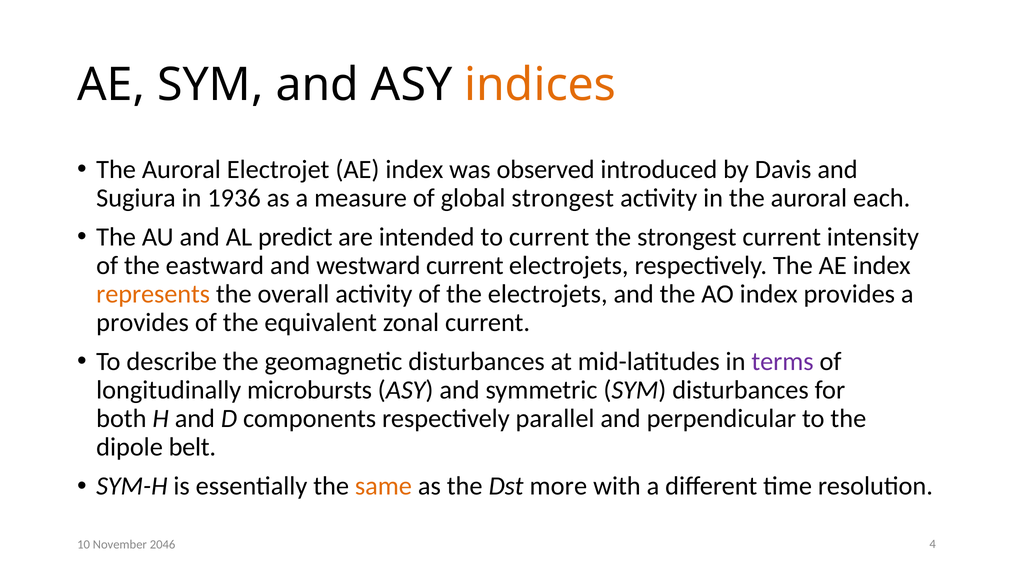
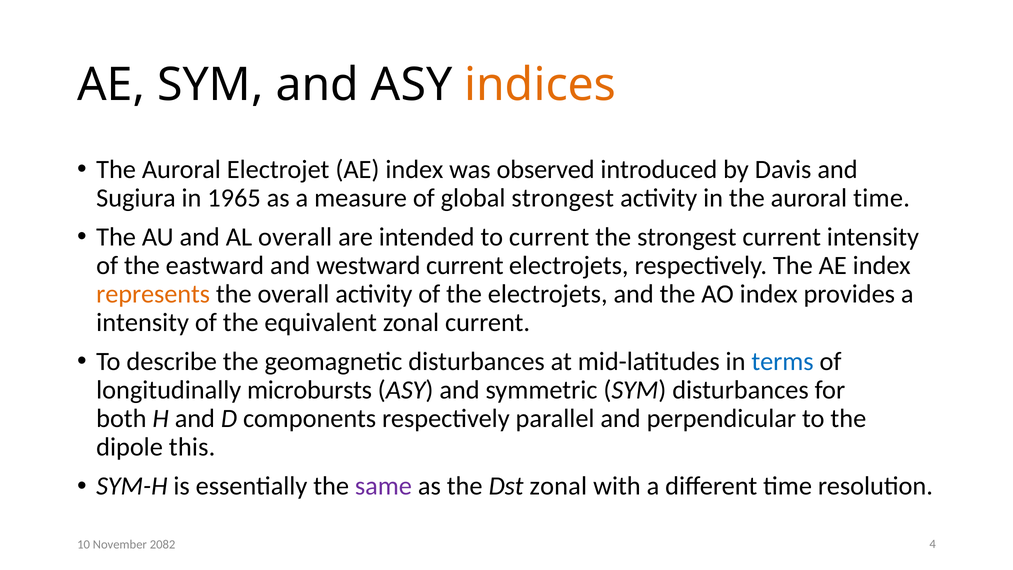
1936: 1936 -> 1965
auroral each: each -> time
AL predict: predict -> overall
provides at (143, 322): provides -> intensity
terms colour: purple -> blue
belt: belt -> this
same colour: orange -> purple
Dst more: more -> zonal
2046: 2046 -> 2082
